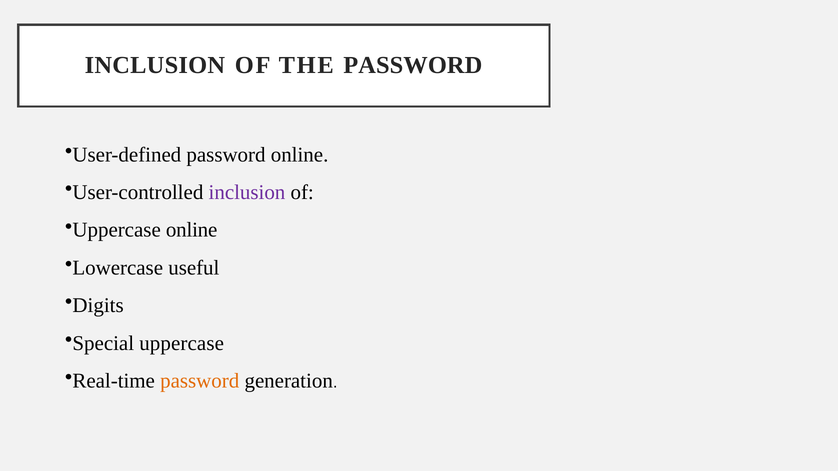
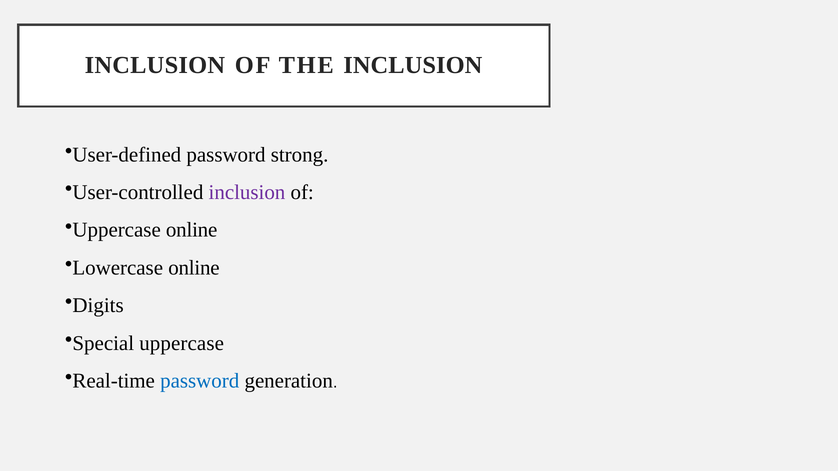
THE PASSWORD: PASSWORD -> INCLUSION
password online: online -> strong
Lowercase useful: useful -> online
password at (200, 381) colour: orange -> blue
